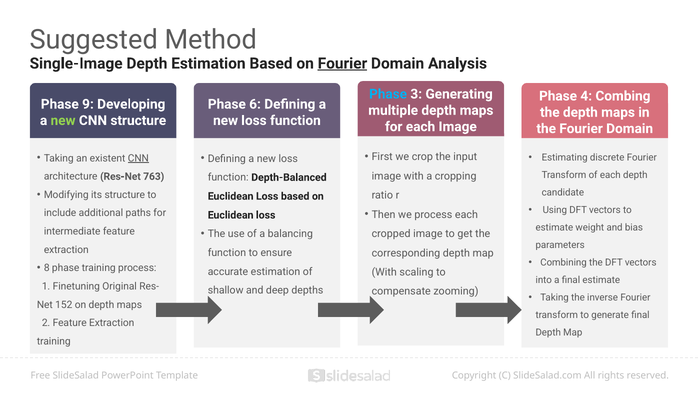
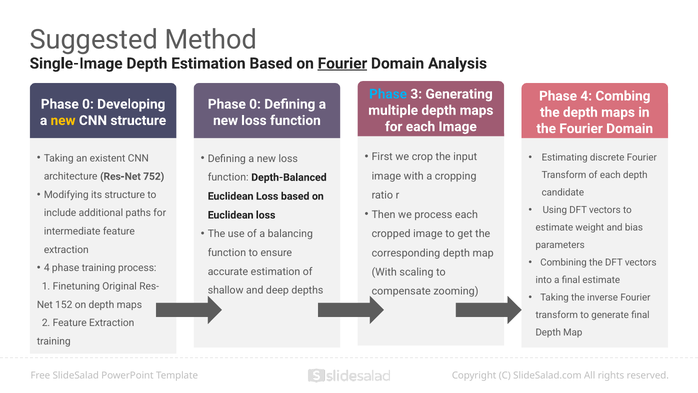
9 at (88, 104): 9 -> 0
6 at (255, 104): 6 -> 0
new at (63, 120) colour: light green -> yellow
CNN at (138, 158) underline: present -> none
763: 763 -> 752
8 at (47, 268): 8 -> 4
